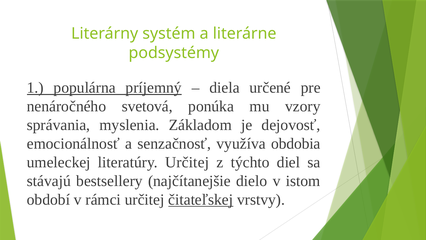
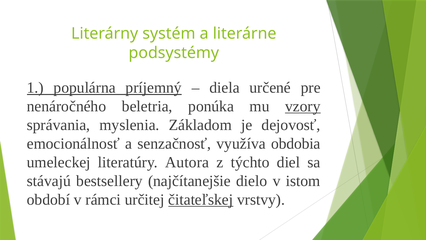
svetová: svetová -> beletria
vzory underline: none -> present
literatúry Určitej: Určitej -> Autora
